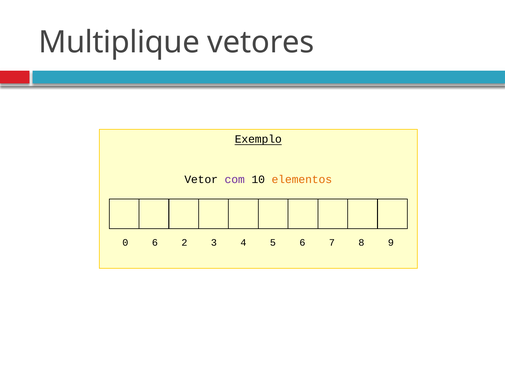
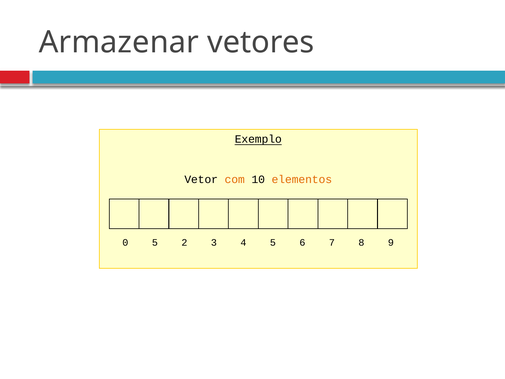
Multiplique: Multiplique -> Armazenar
com colour: purple -> orange
0 6: 6 -> 5
